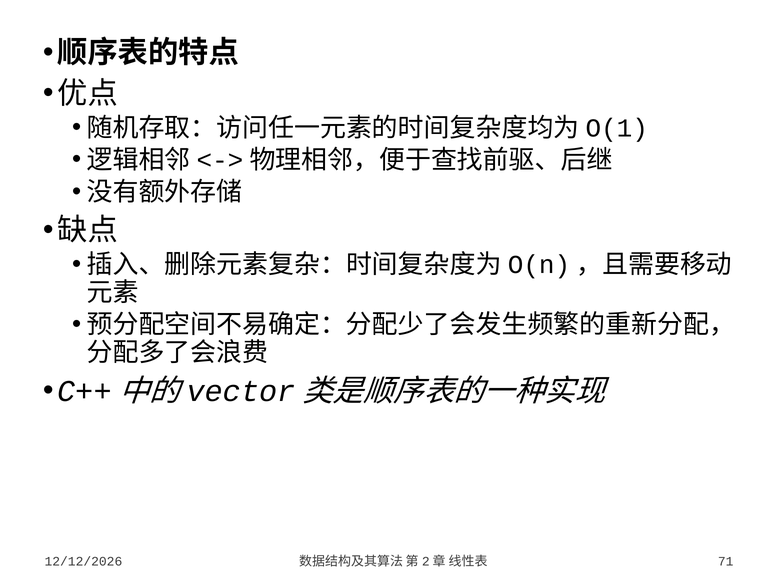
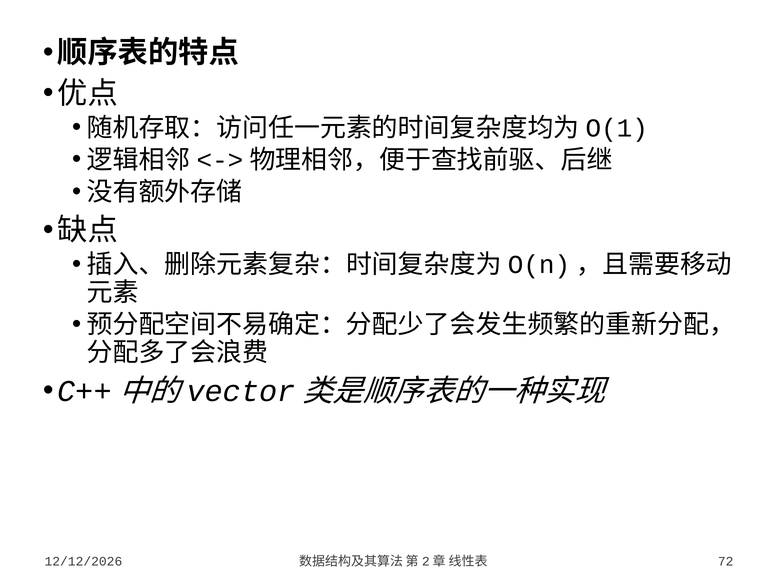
71: 71 -> 72
